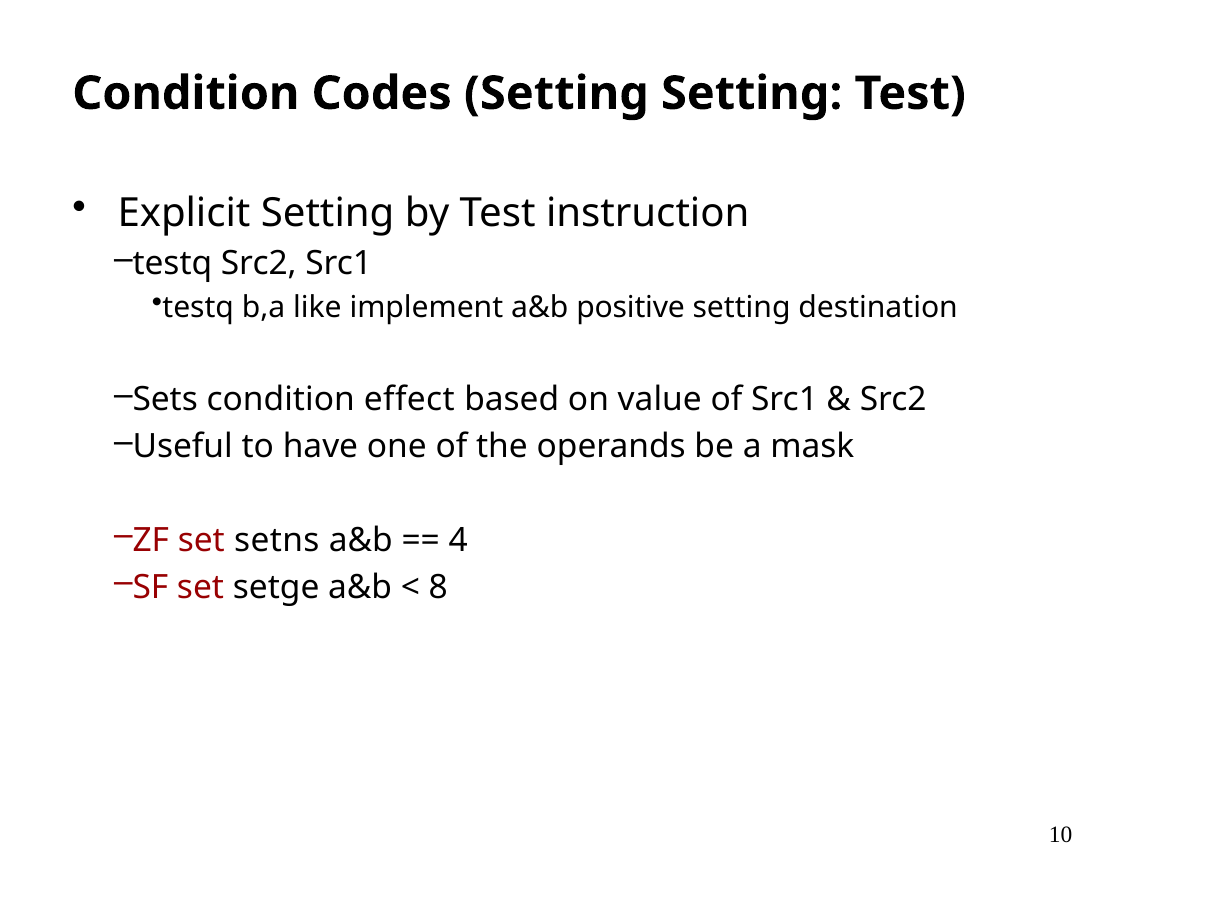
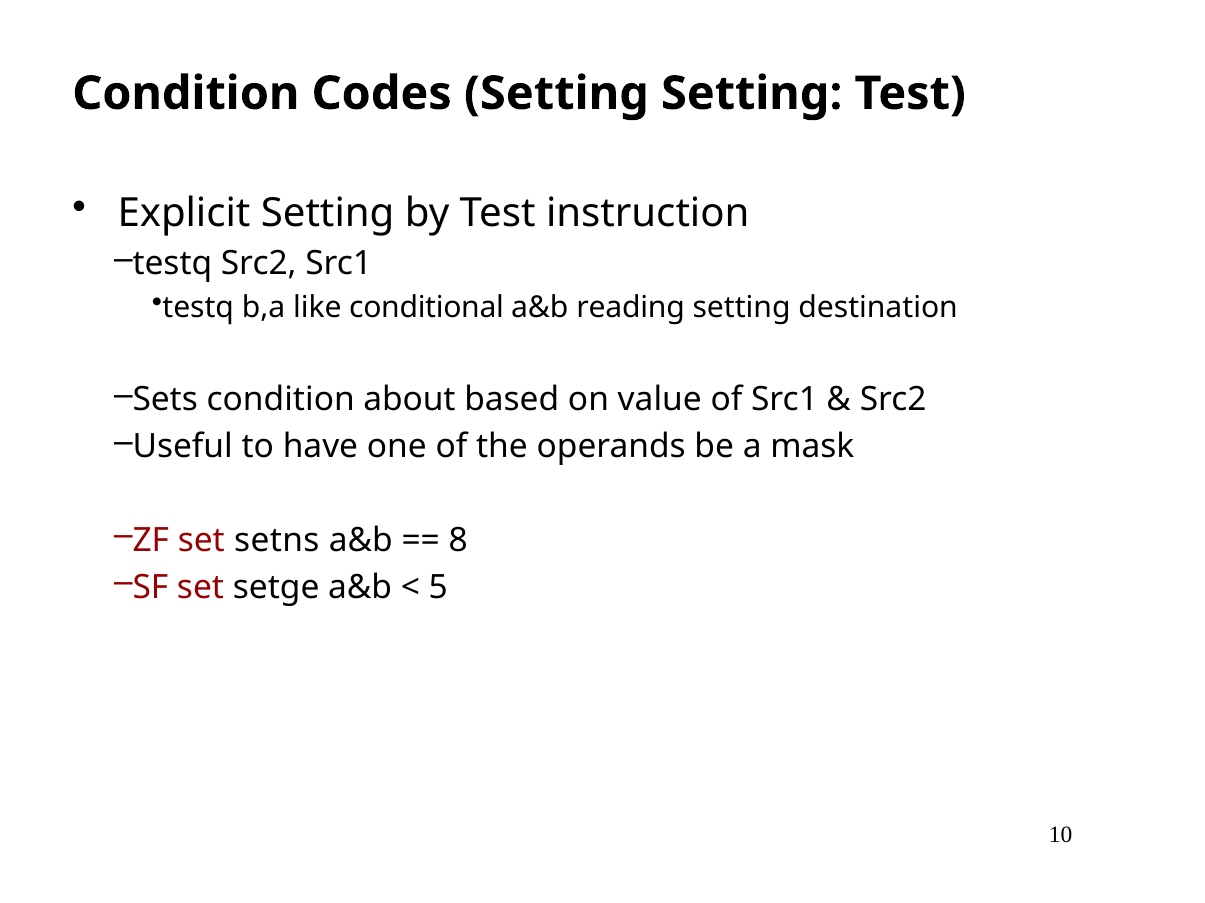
implement: implement -> conditional
positive: positive -> reading
effect: effect -> about
4: 4 -> 8
8: 8 -> 5
